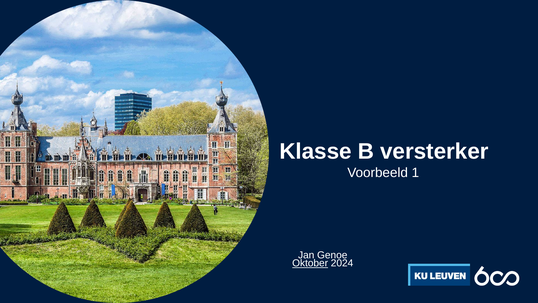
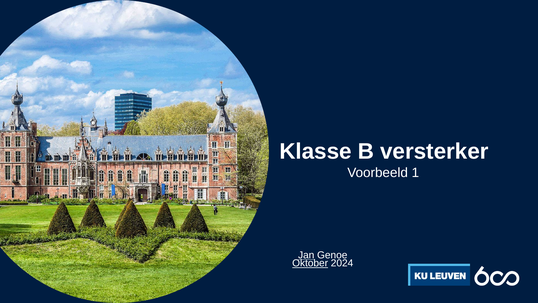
Jan underline: none -> present
